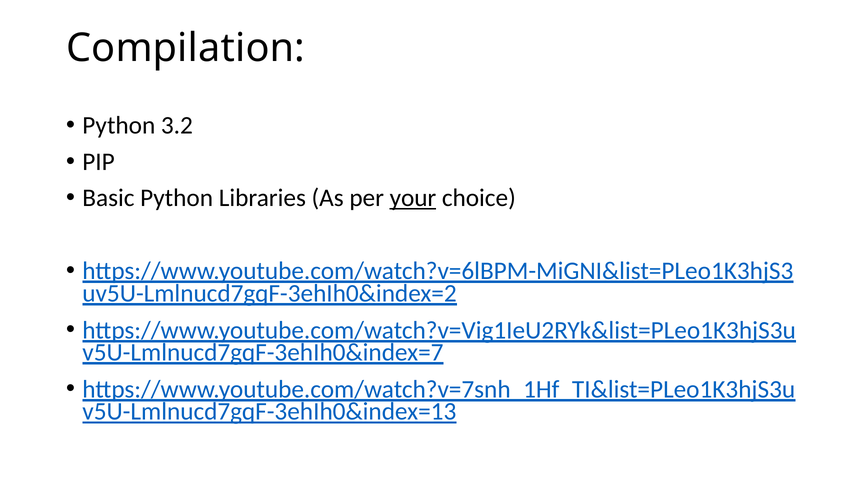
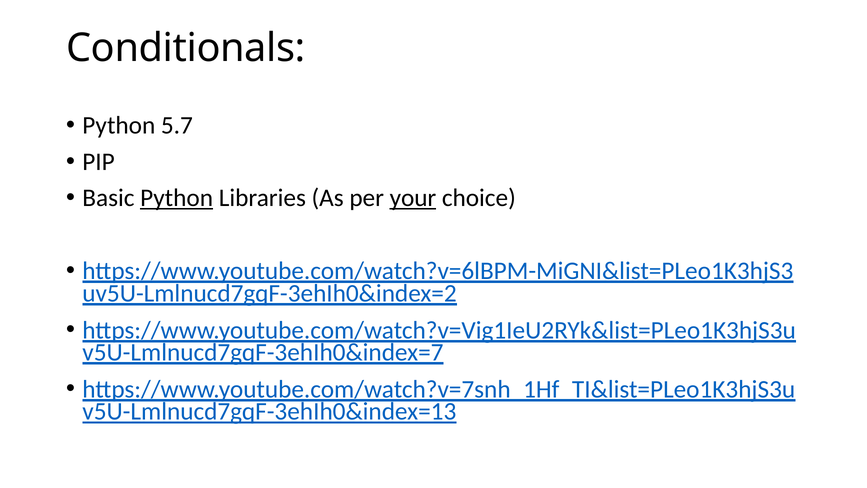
Compilation: Compilation -> Conditionals
3.2: 3.2 -> 5.7
Python at (177, 198) underline: none -> present
